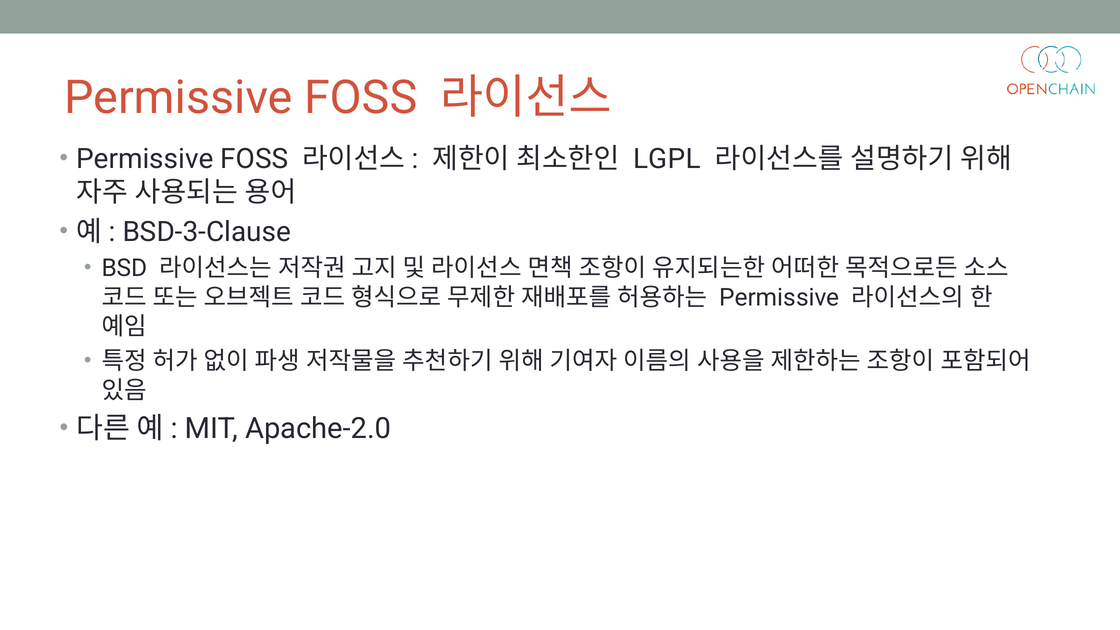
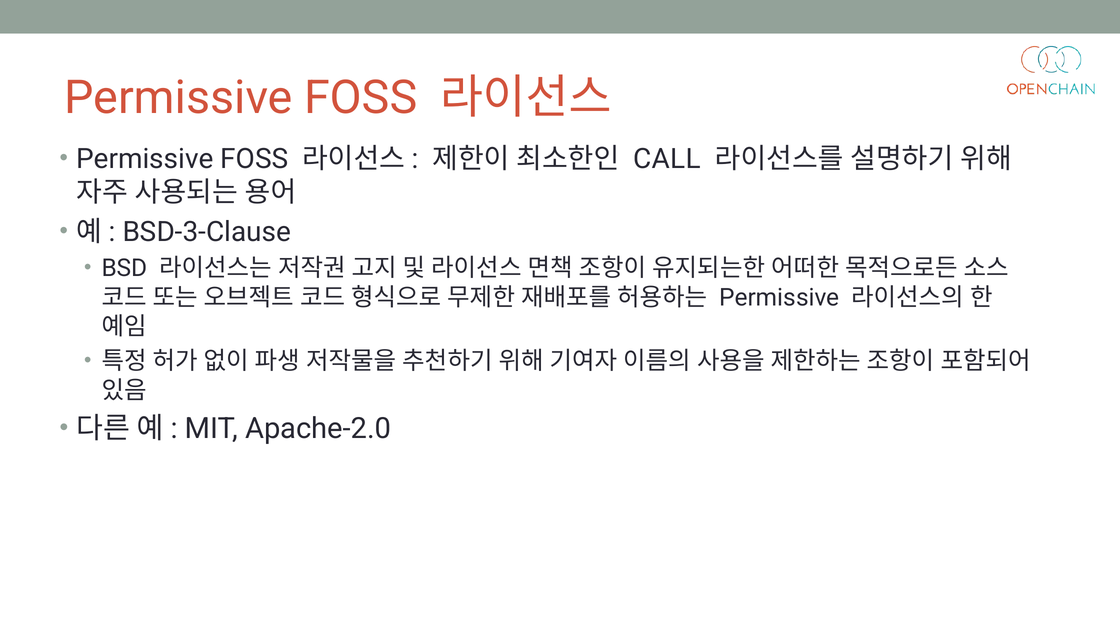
LGPL: LGPL -> CALL
